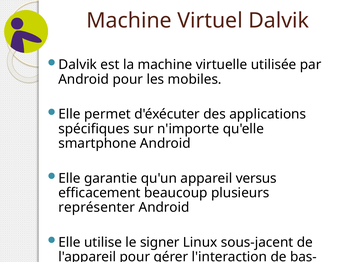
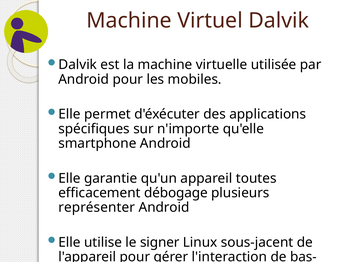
versus: versus -> toutes
beaucoup: beaucoup -> débogage
